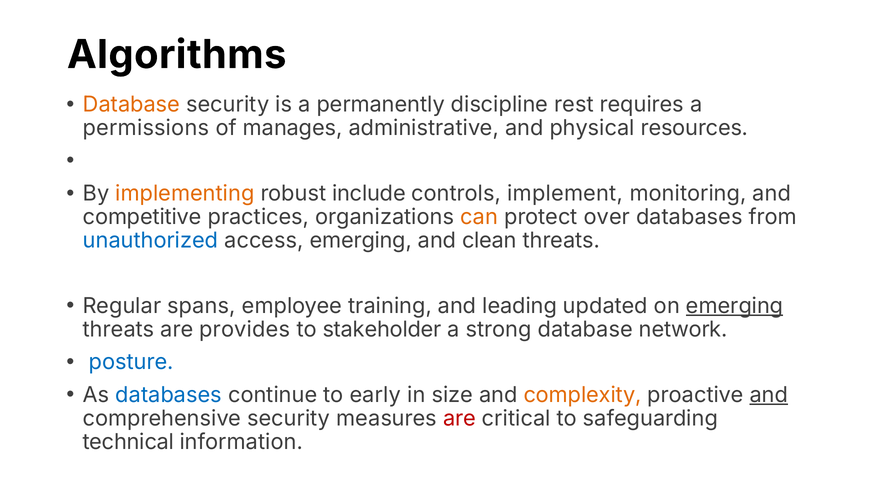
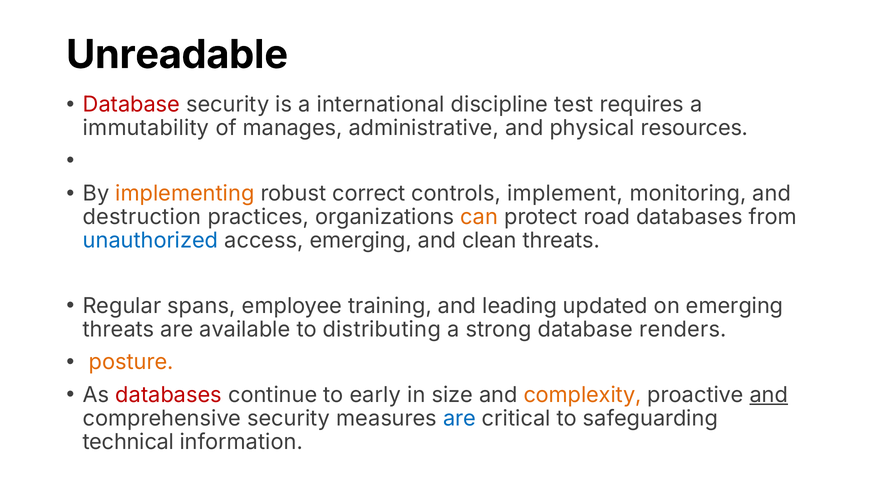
Algorithms: Algorithms -> Unreadable
Database at (131, 105) colour: orange -> red
permanently: permanently -> international
rest: rest -> test
permissions: permissions -> immutability
include: include -> correct
competitive: competitive -> destruction
over: over -> road
emerging at (735, 306) underline: present -> none
provides: provides -> available
stakeholder: stakeholder -> distributing
network: network -> renders
posture colour: blue -> orange
databases at (169, 394) colour: blue -> red
are at (460, 418) colour: red -> blue
